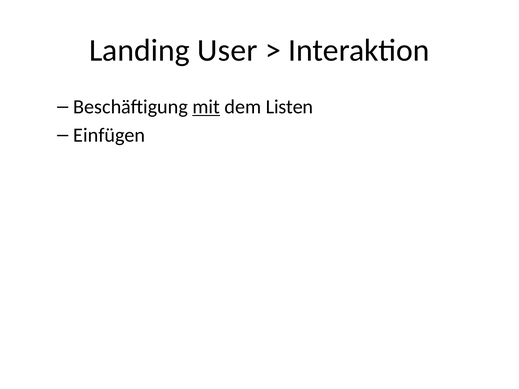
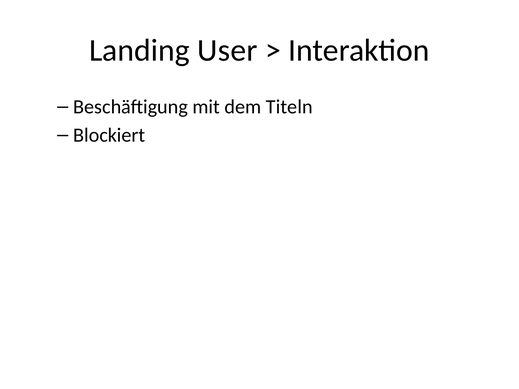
mit underline: present -> none
Listen: Listen -> Titeln
Einfügen: Einfügen -> Blockiert
